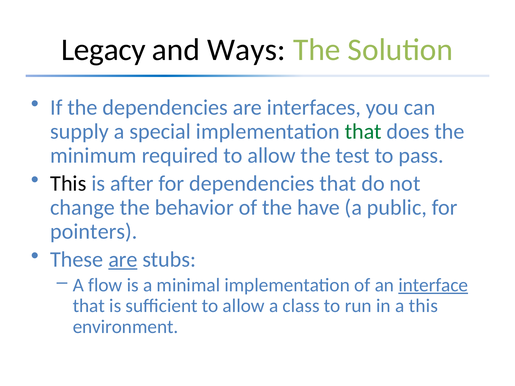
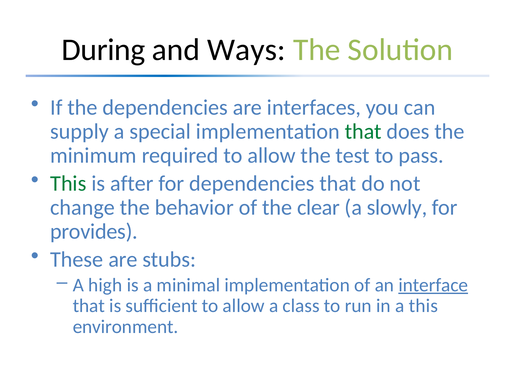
Legacy: Legacy -> During
This at (68, 184) colour: black -> green
have: have -> clear
public: public -> slowly
pointers: pointers -> provides
are at (123, 260) underline: present -> none
flow: flow -> high
